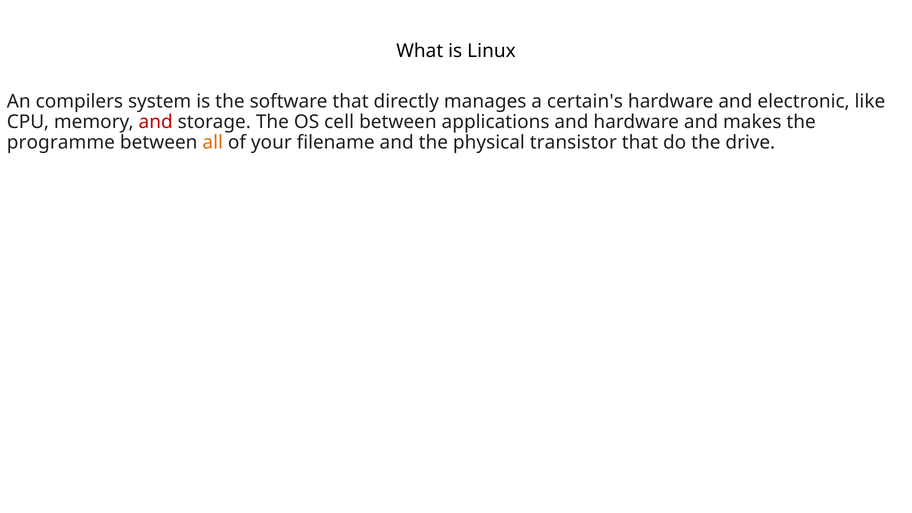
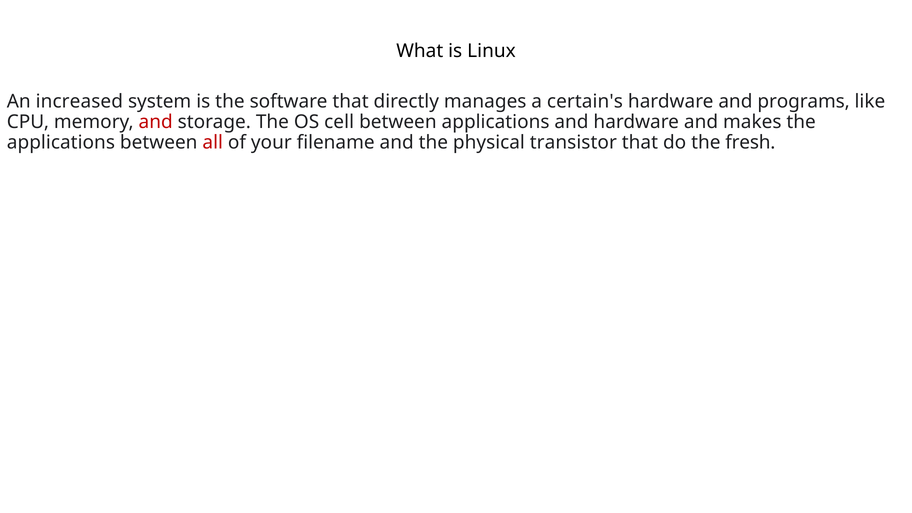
compilers: compilers -> increased
electronic: electronic -> programs
programme at (61, 142): programme -> applications
all colour: orange -> red
drive: drive -> fresh
